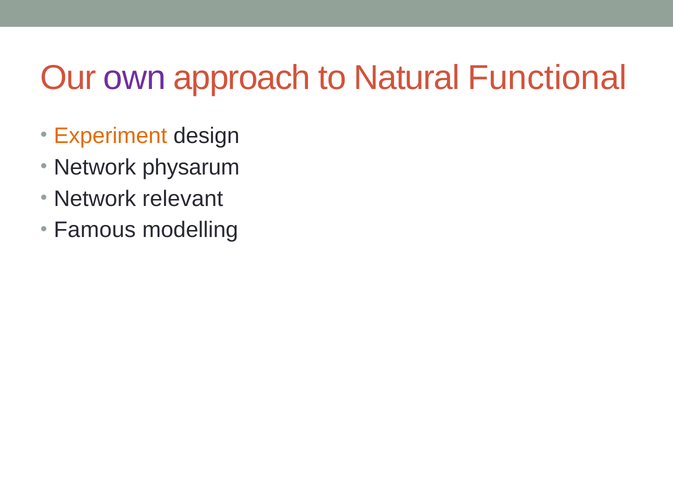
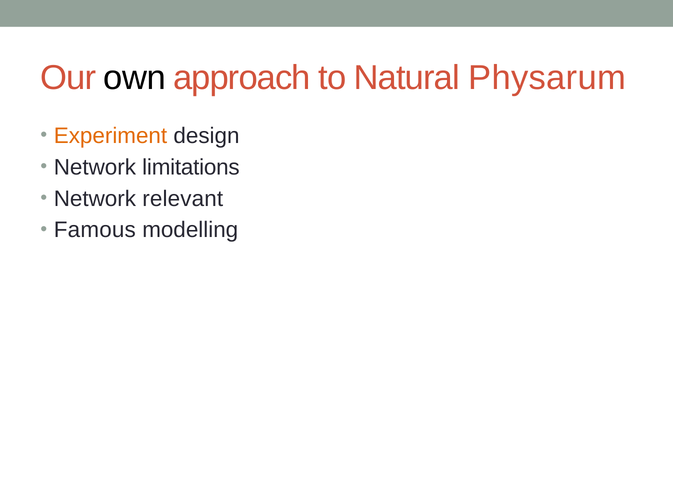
own colour: purple -> black
Functional: Functional -> Physarum
physarum: physarum -> limitations
